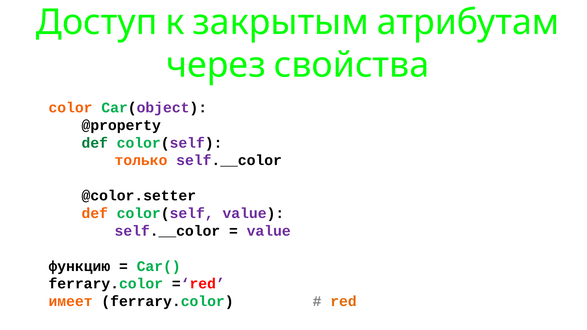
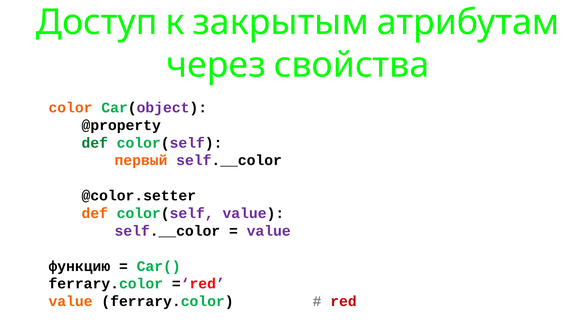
только: только -> первый
имеет at (71, 302): имеет -> value
red colour: orange -> red
